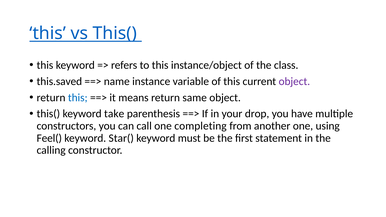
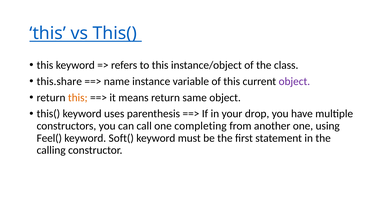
this.saved: this.saved -> this.share
this at (78, 98) colour: blue -> orange
take: take -> uses
Star(: Star( -> Soft(
